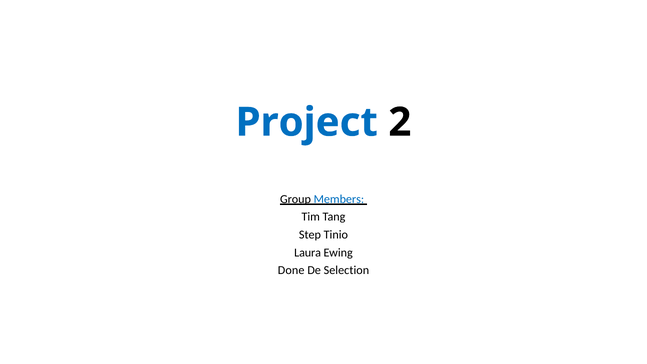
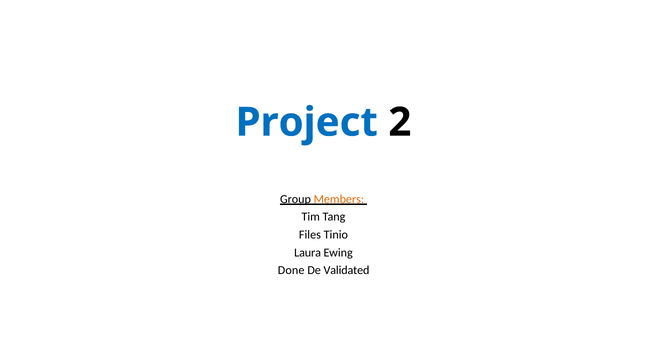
Members colour: blue -> orange
Step: Step -> Files
Selection: Selection -> Validated
